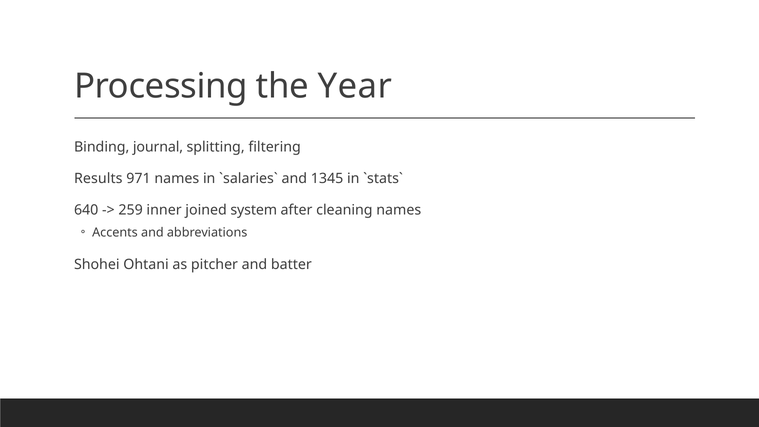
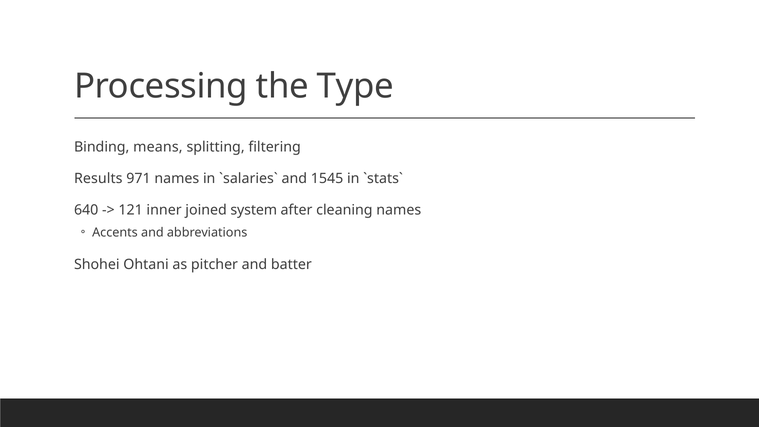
Year: Year -> Type
journal: journal -> means
1345: 1345 -> 1545
259: 259 -> 121
